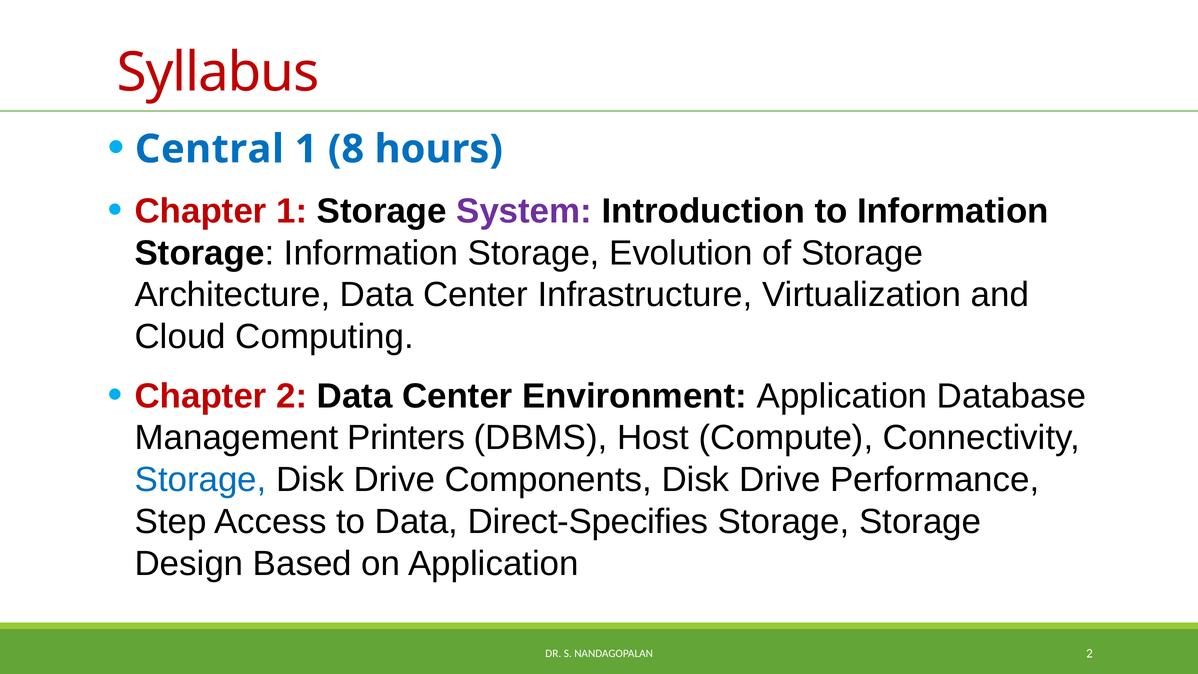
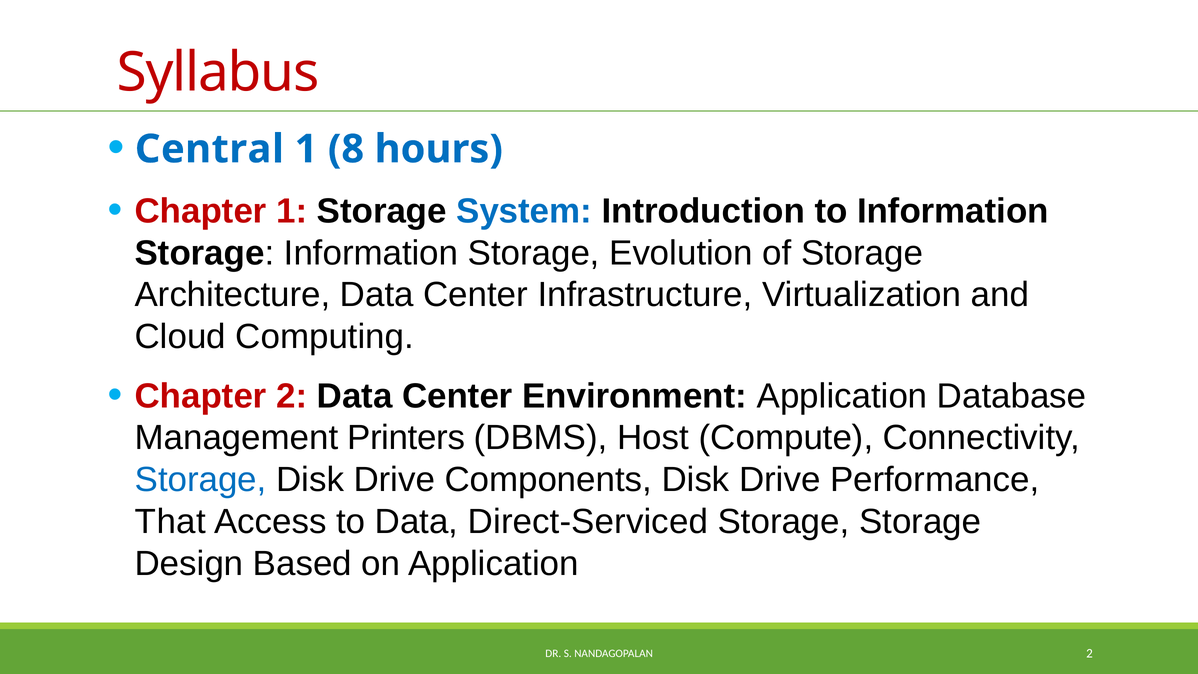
System colour: purple -> blue
Step: Step -> That
Direct-Specifies: Direct-Specifies -> Direct-Serviced
